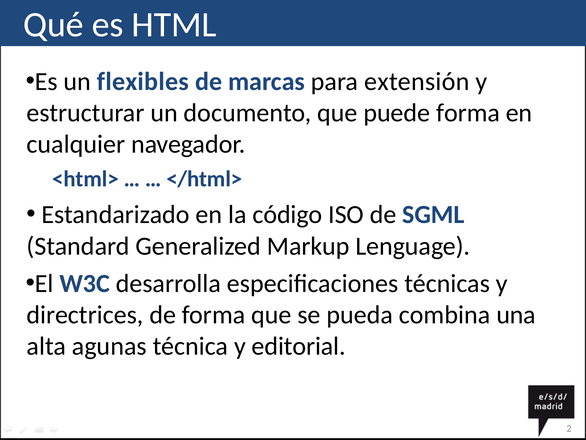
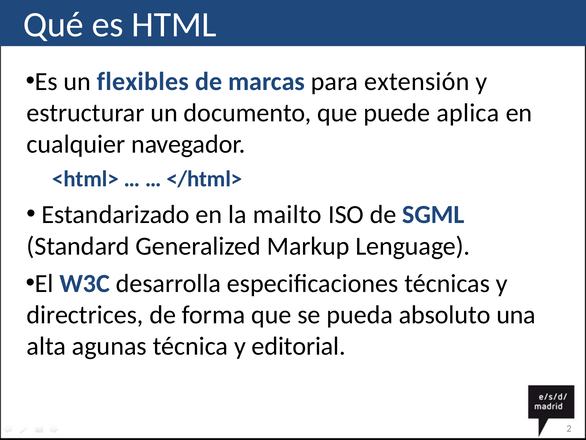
puede forma: forma -> aplica
código: código -> mailto
combina: combina -> absoluto
